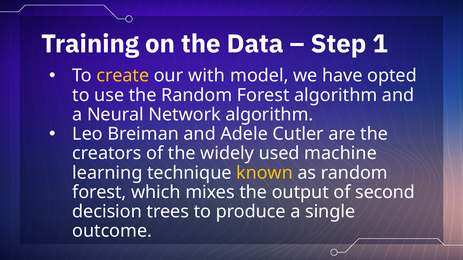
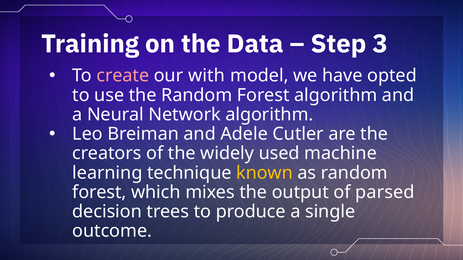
1: 1 -> 3
create colour: yellow -> pink
second: second -> parsed
